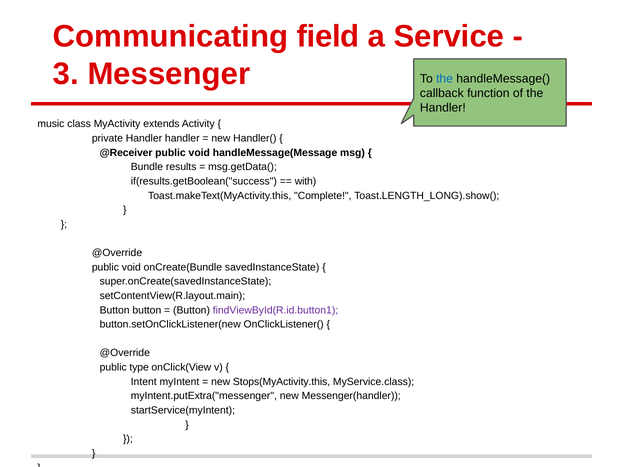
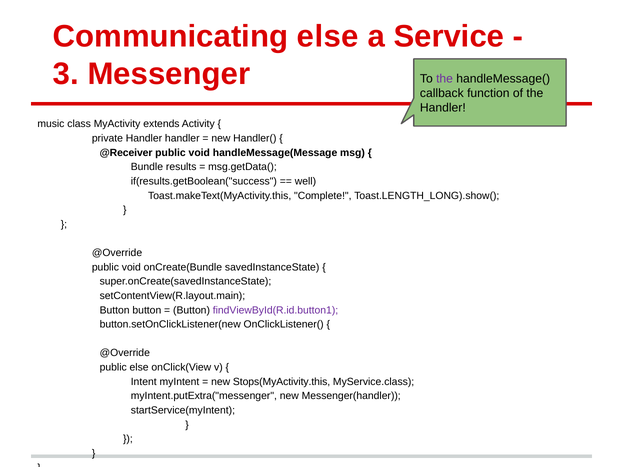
Communicating field: field -> else
the at (445, 79) colour: blue -> purple
with: with -> well
public type: type -> else
